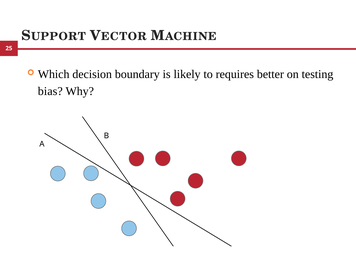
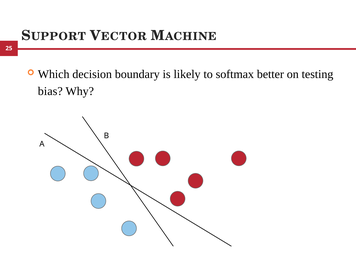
requires: requires -> softmax
